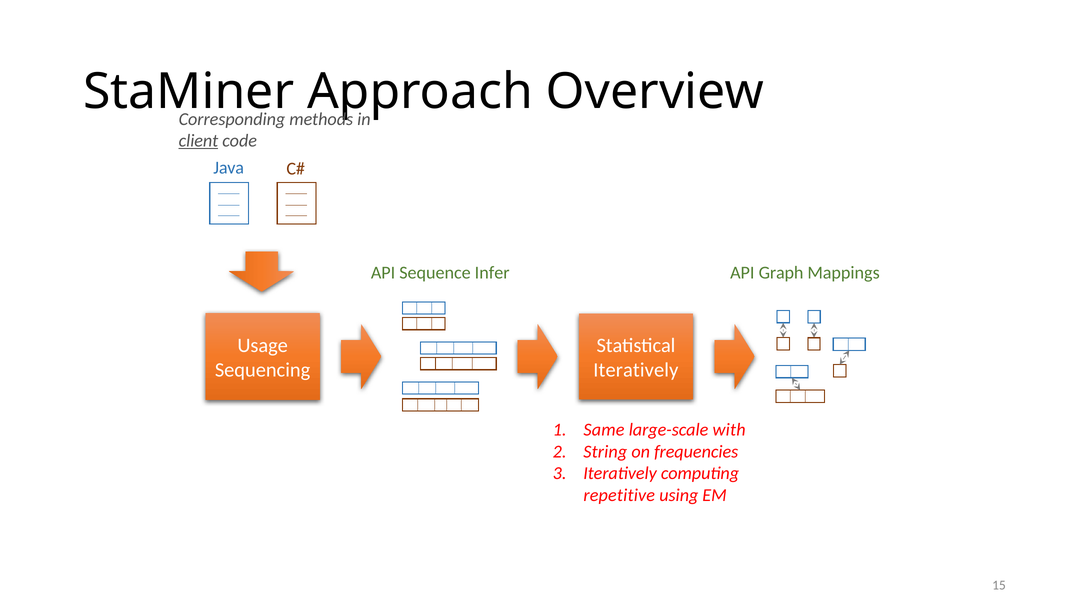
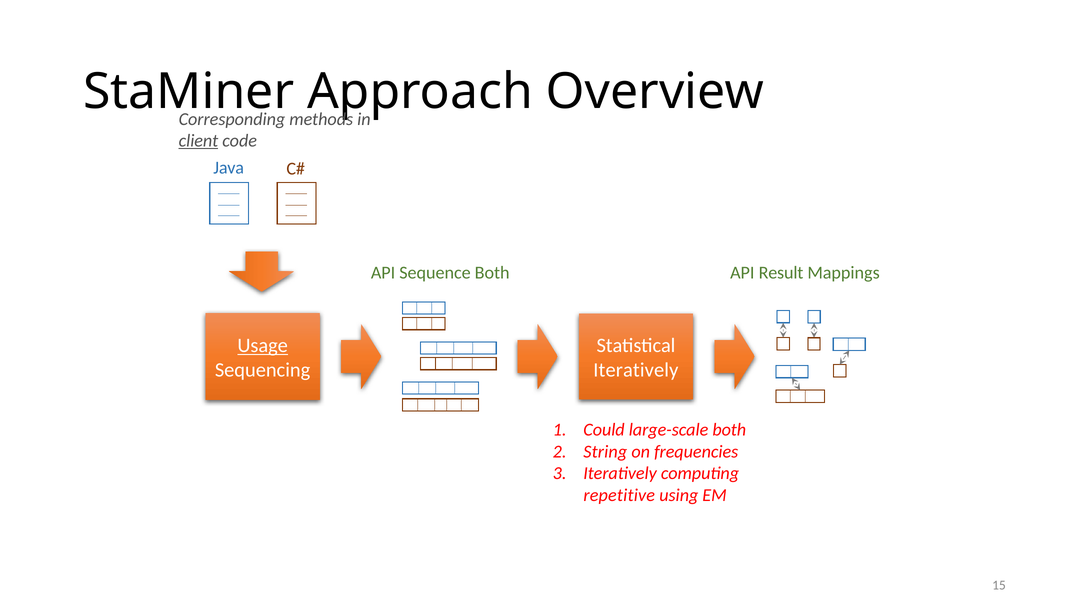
Sequence Infer: Infer -> Both
Graph: Graph -> Result
Usage underline: none -> present
Same: Same -> Could
large-scale with: with -> both
